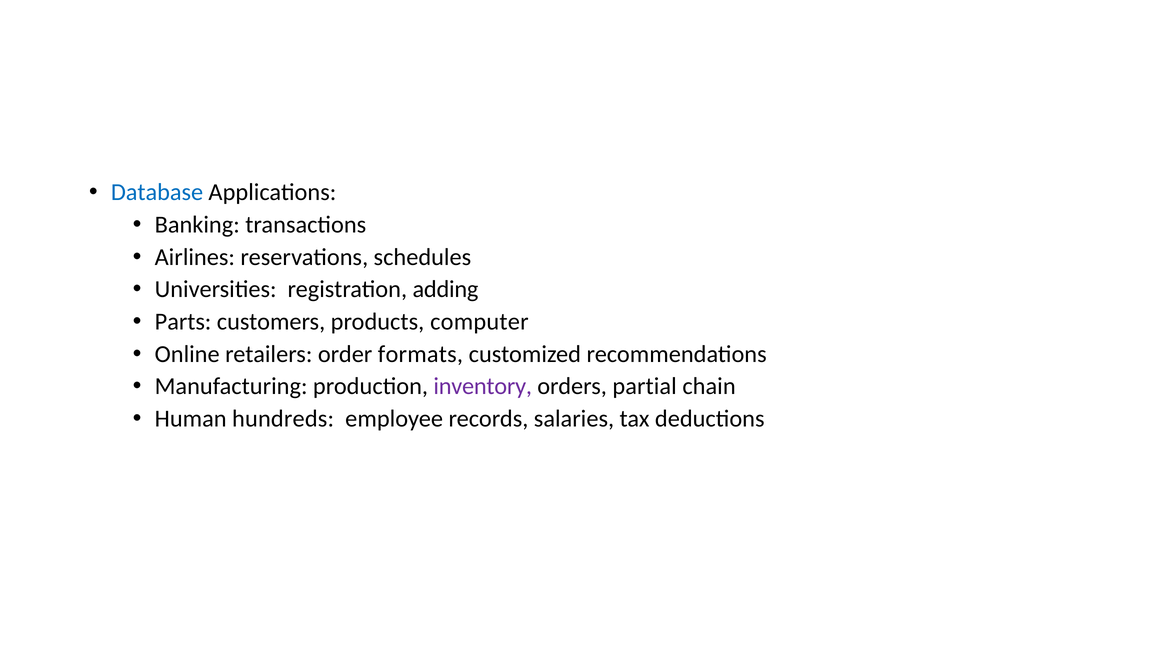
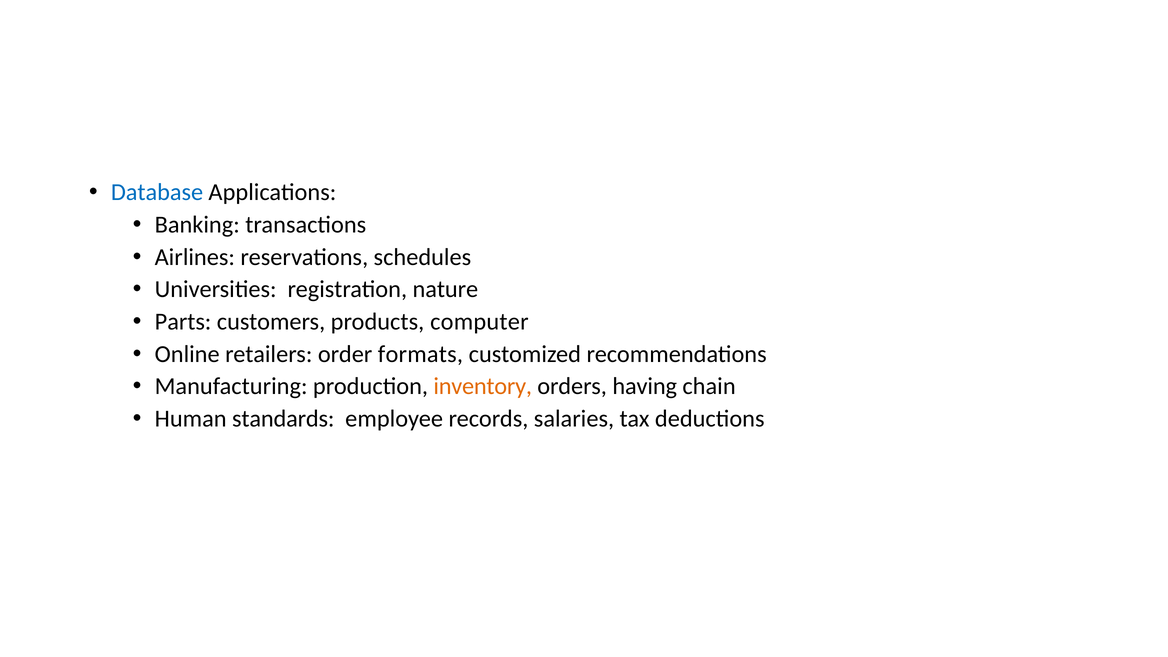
adding: adding -> nature
inventory colour: purple -> orange
partial: partial -> having
hundreds: hundreds -> standards
